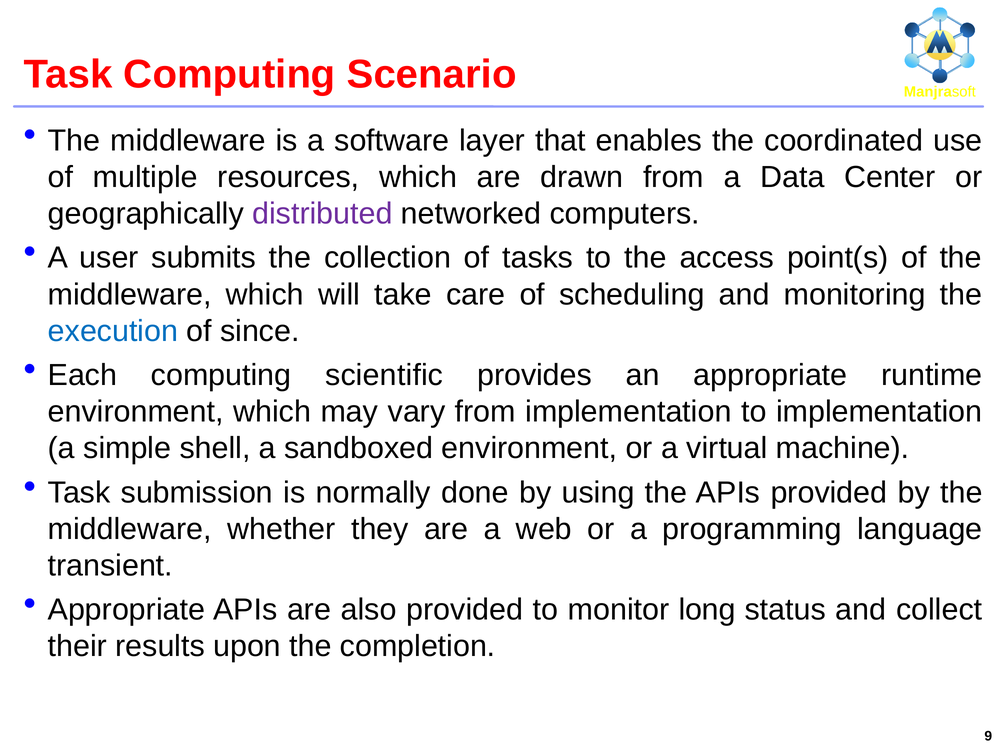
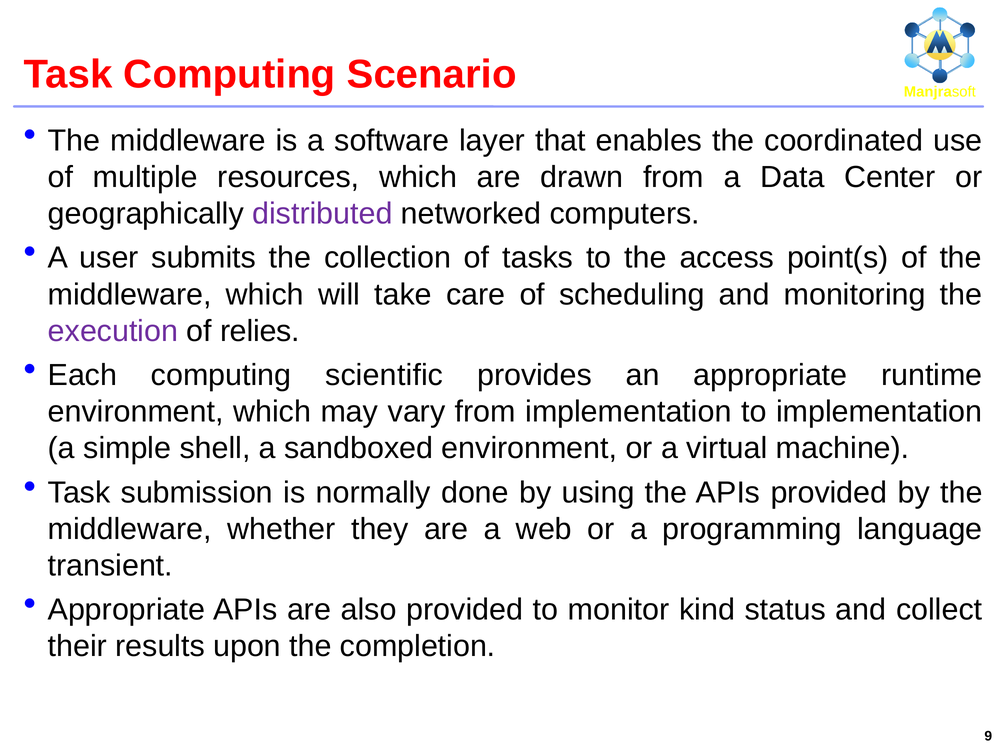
execution colour: blue -> purple
since: since -> relies
long: long -> kind
